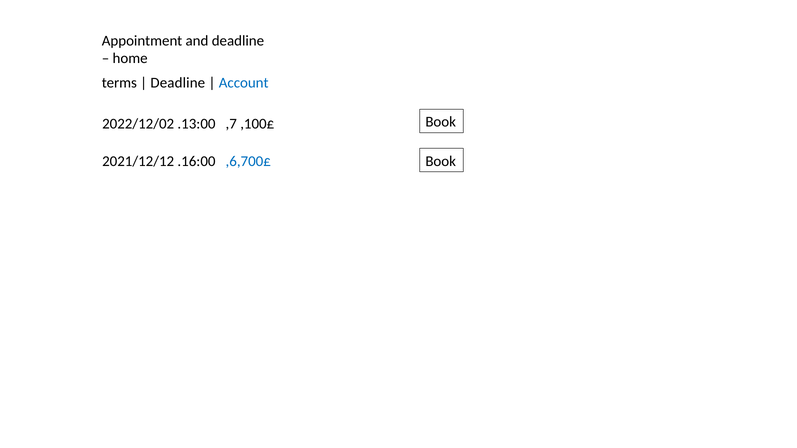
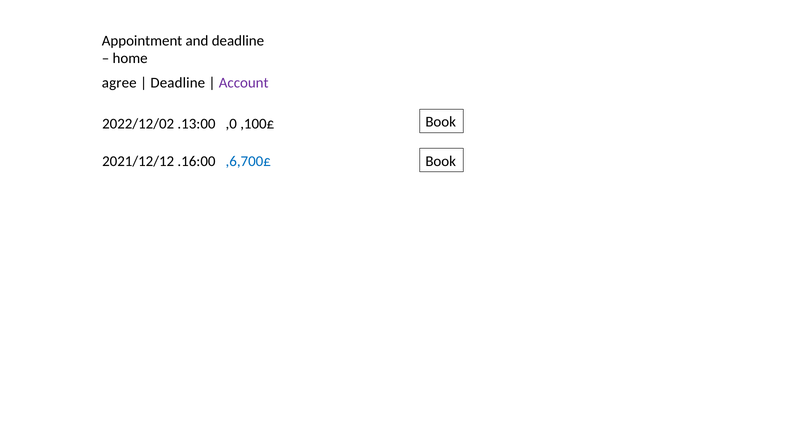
terms: terms -> agree
Account colour: blue -> purple
,7: ,7 -> ,0
